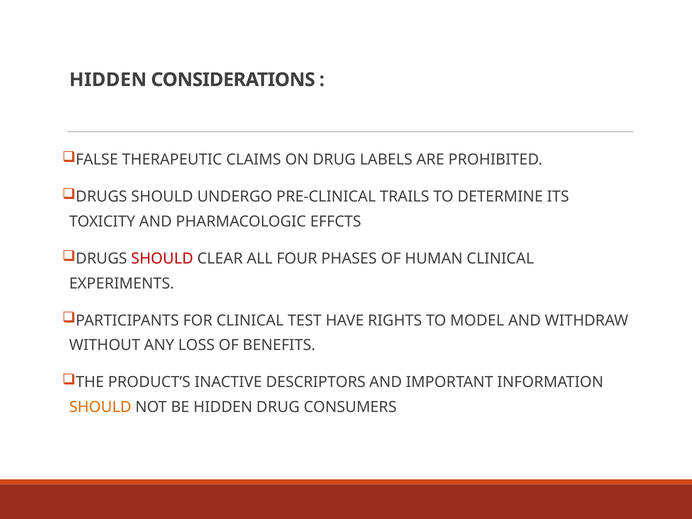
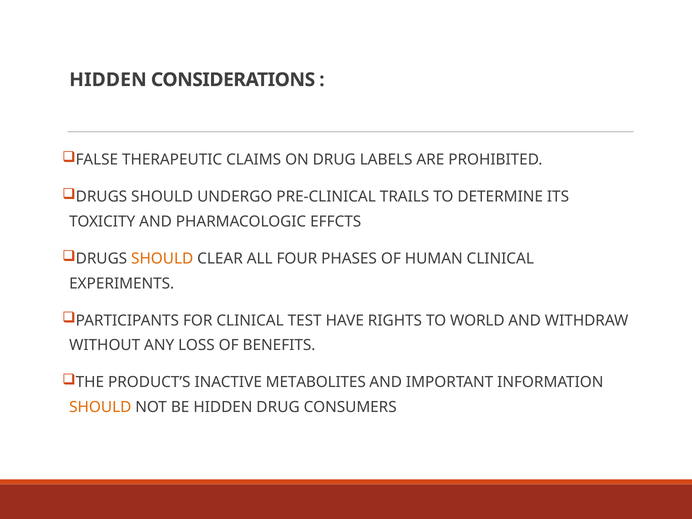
SHOULD at (162, 259) colour: red -> orange
MODEL: MODEL -> WORLD
DESCRIPTORS: DESCRIPTORS -> METABOLITES
